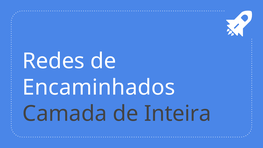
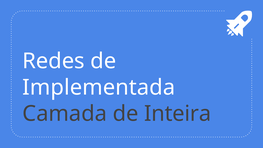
Encaminhados: Encaminhados -> Implementada
